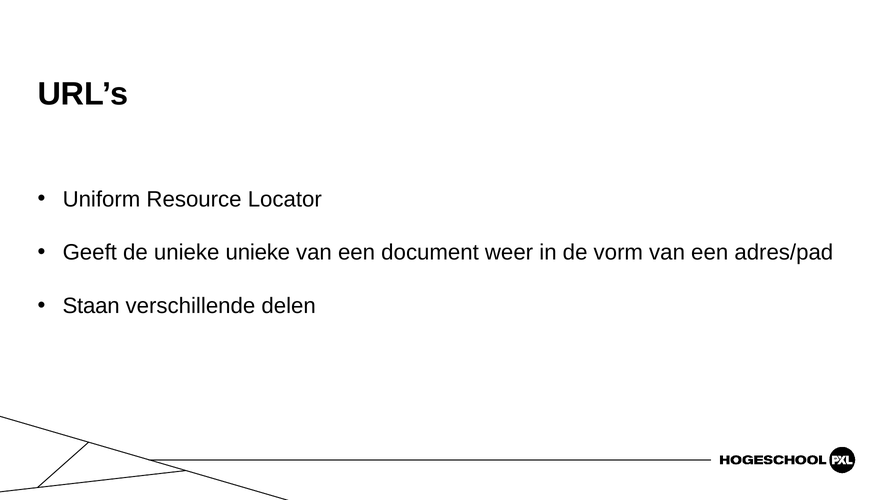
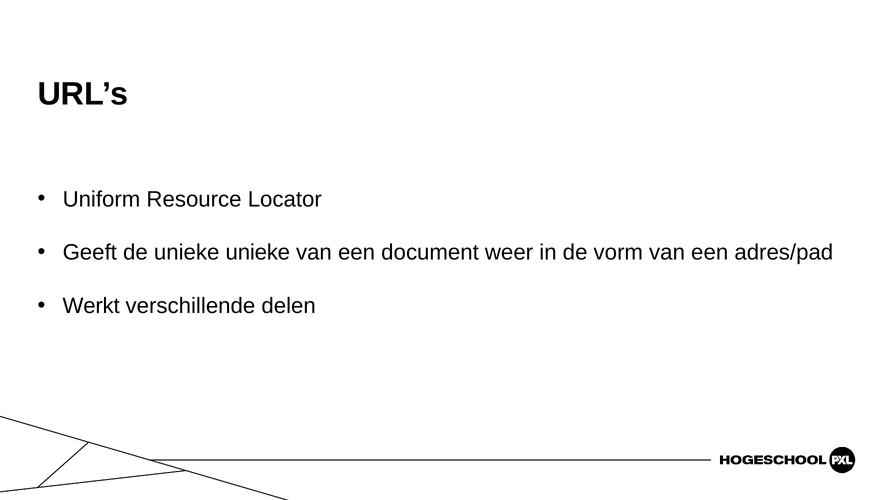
Staan: Staan -> Werkt
